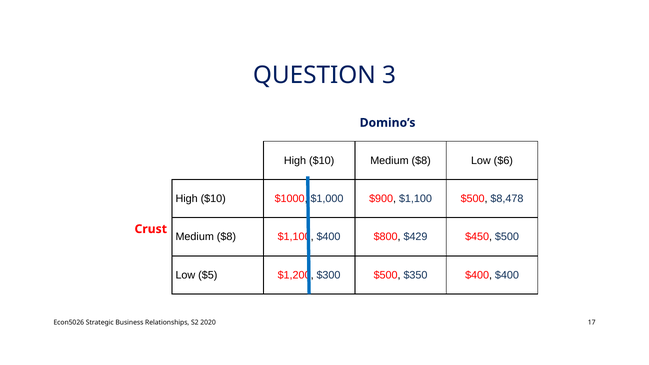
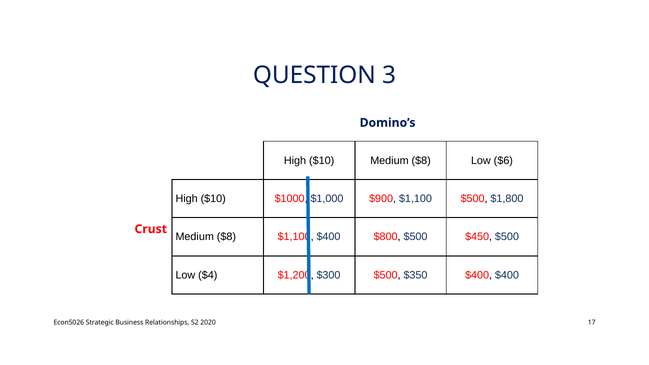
$8,478: $8,478 -> $1,800
$800 $429: $429 -> $500
$5: $5 -> $4
